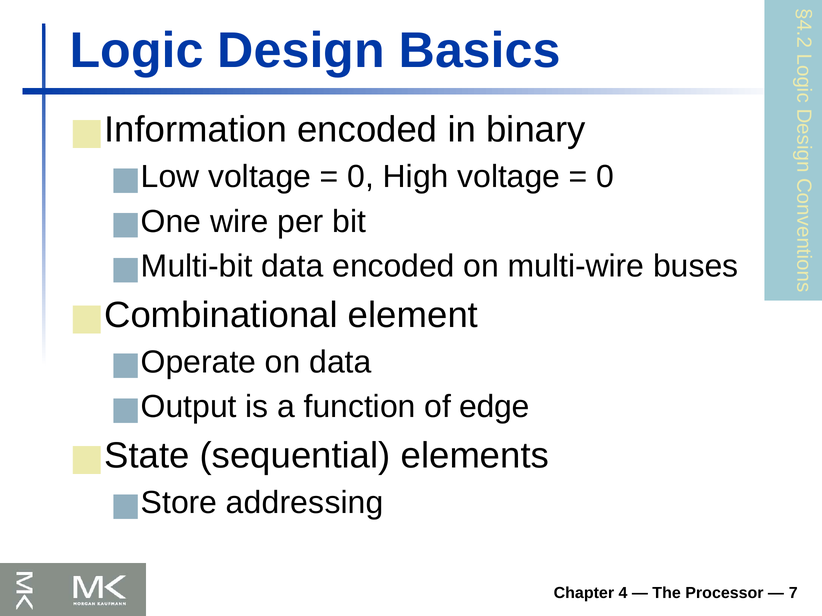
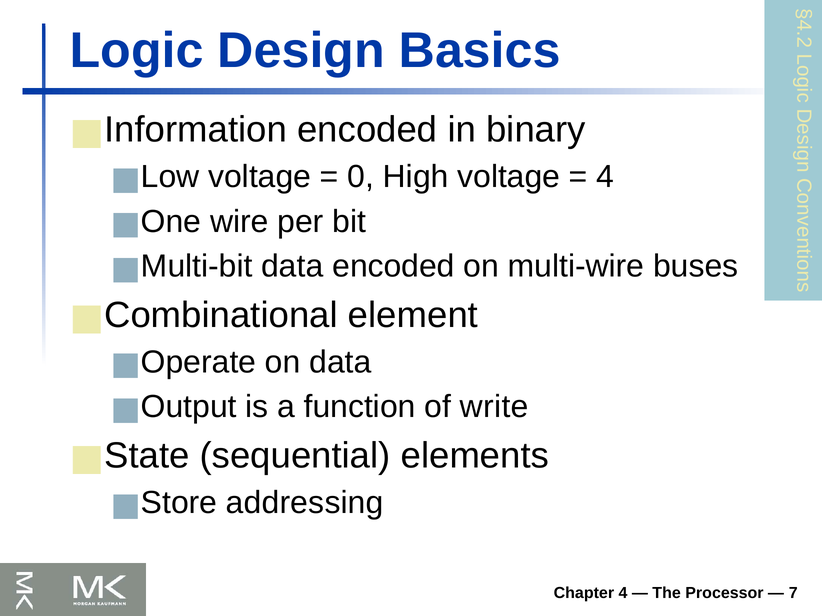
0 at (605, 177): 0 -> 4
edge: edge -> write
